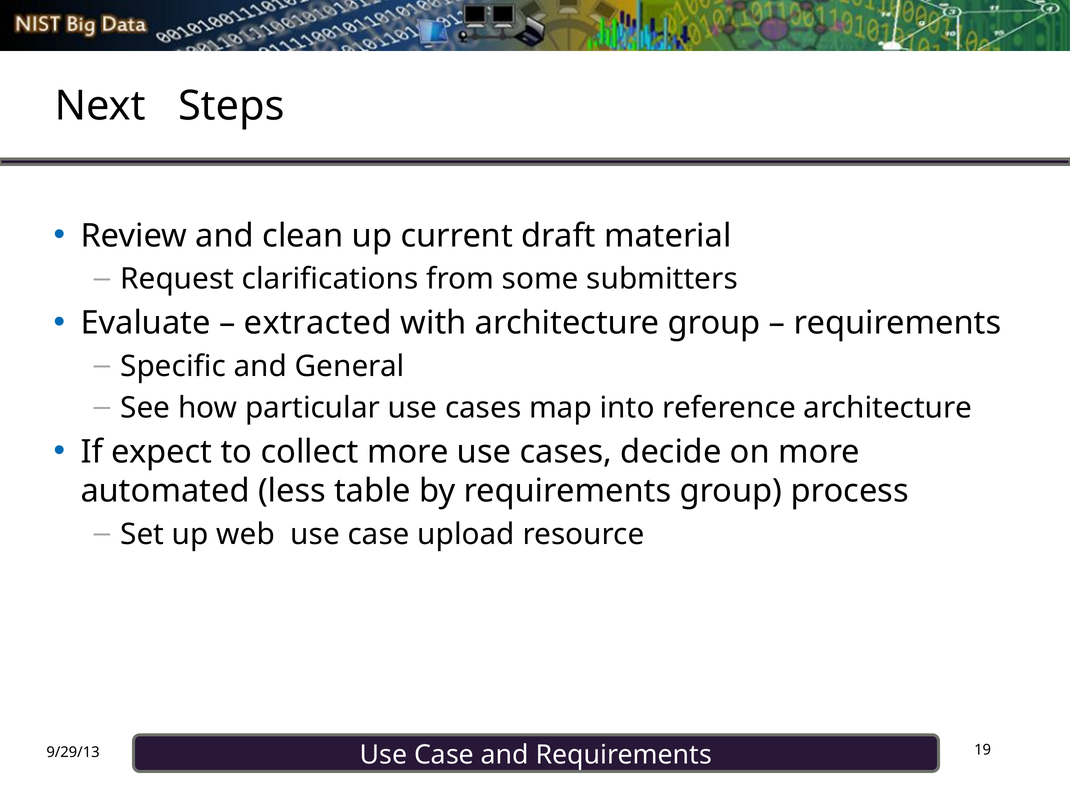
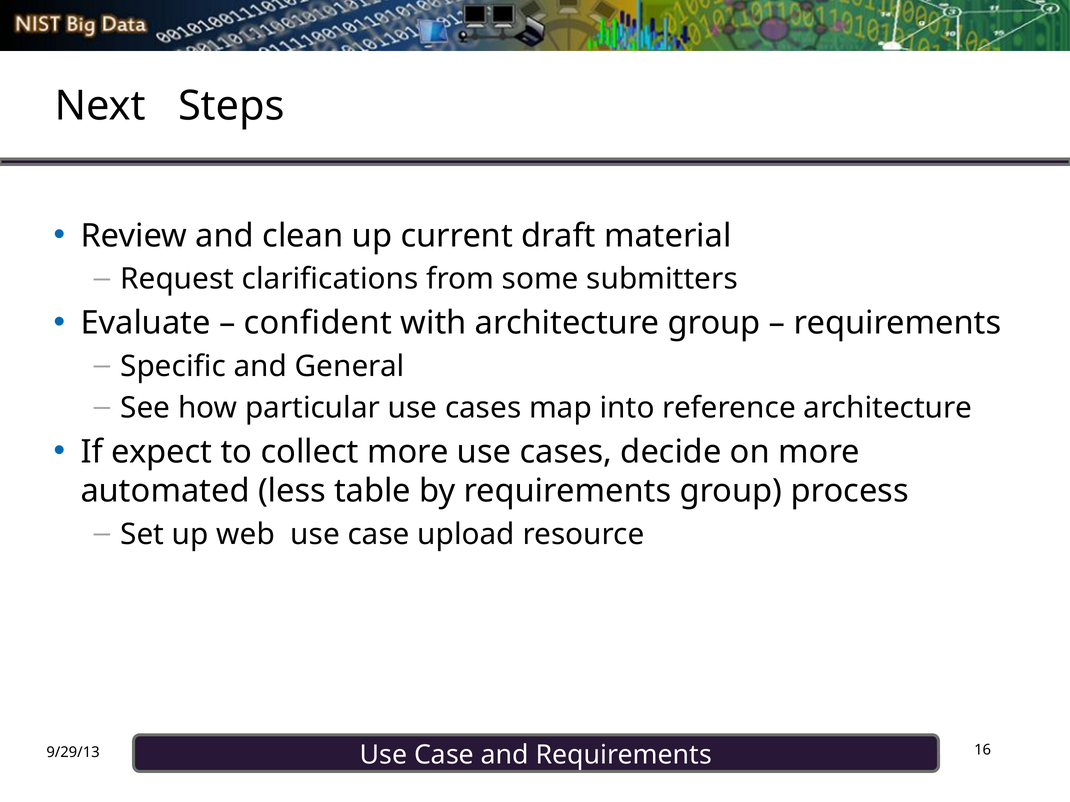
extracted: extracted -> confident
19: 19 -> 16
